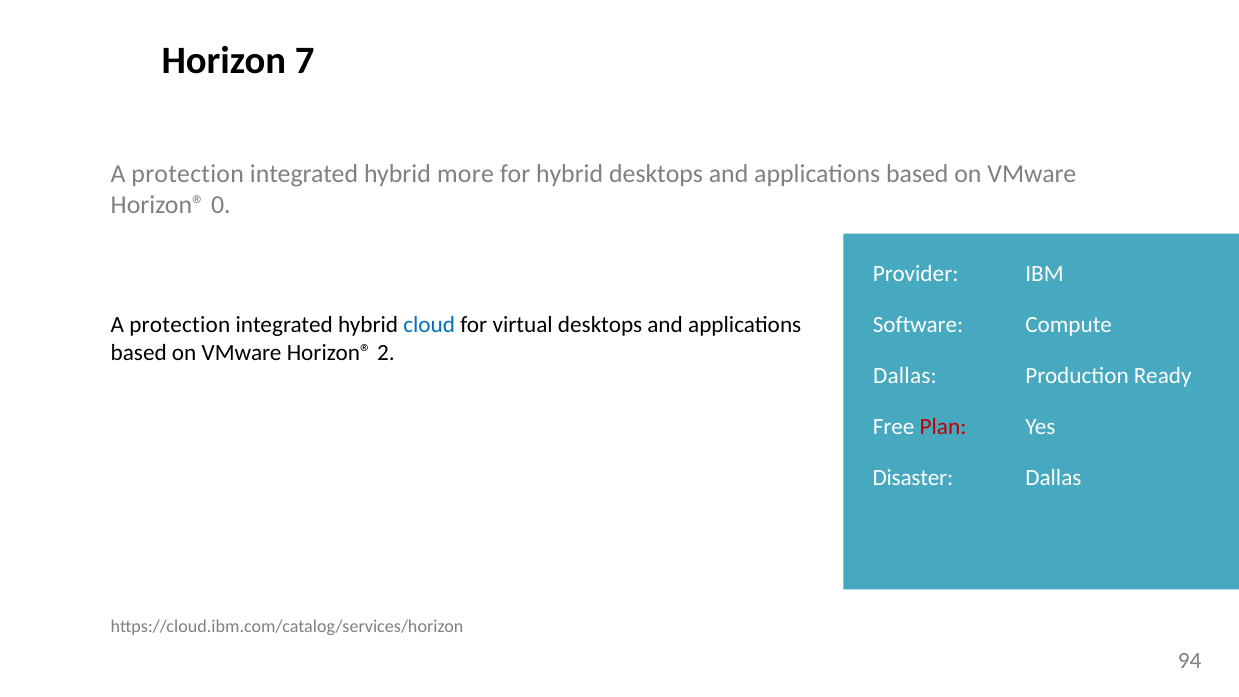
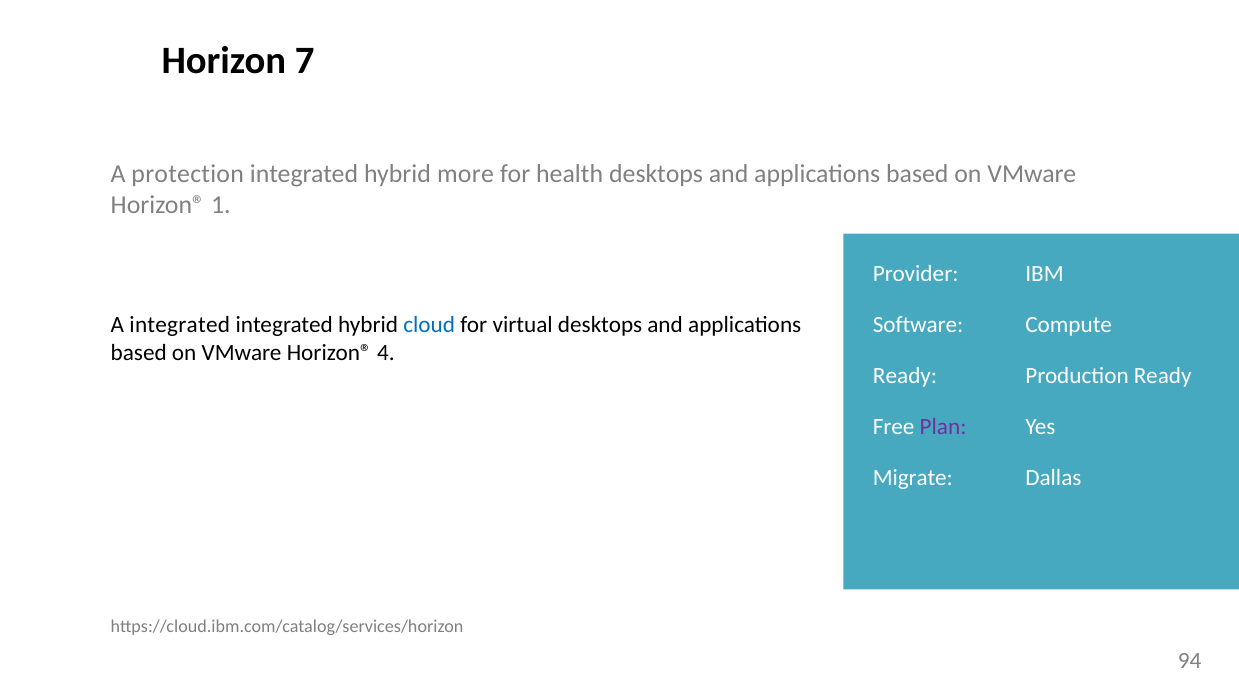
for hybrid: hybrid -> health
0: 0 -> 1
protection at (180, 325): protection -> integrated
2: 2 -> 4
Dallas at (905, 376): Dallas -> Ready
Plan colour: red -> purple
Disaster: Disaster -> Migrate
